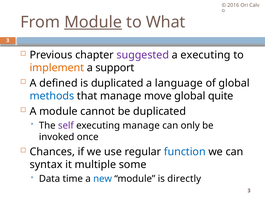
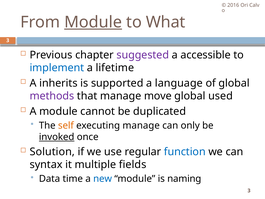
a executing: executing -> accessible
implement colour: orange -> blue
support: support -> lifetime
defined: defined -> inherits
is duplicated: duplicated -> supported
methods colour: blue -> purple
quite: quite -> used
self colour: purple -> orange
invoked underline: none -> present
Chances: Chances -> Solution
some: some -> fields
directly: directly -> naming
